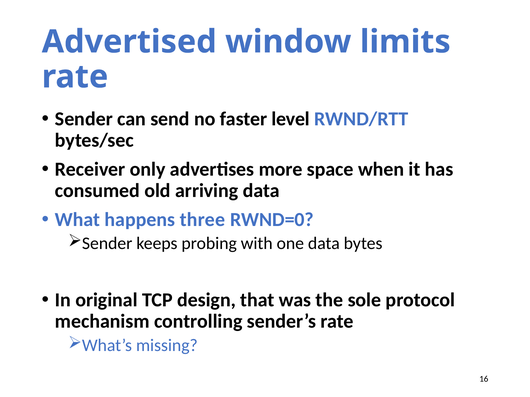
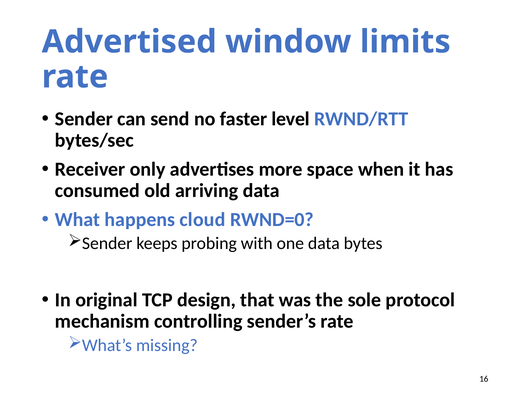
three: three -> cloud
